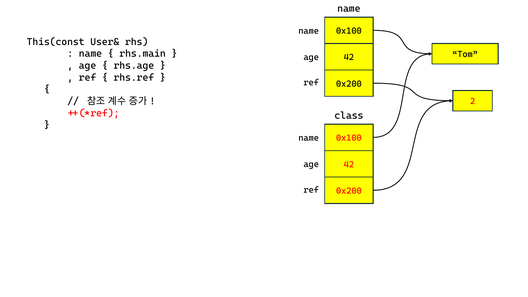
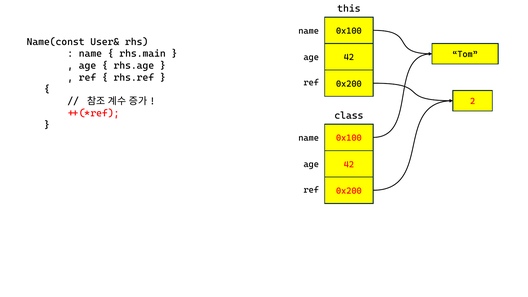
name at (349, 9): name -> this
This(const: This(const -> Name(const
